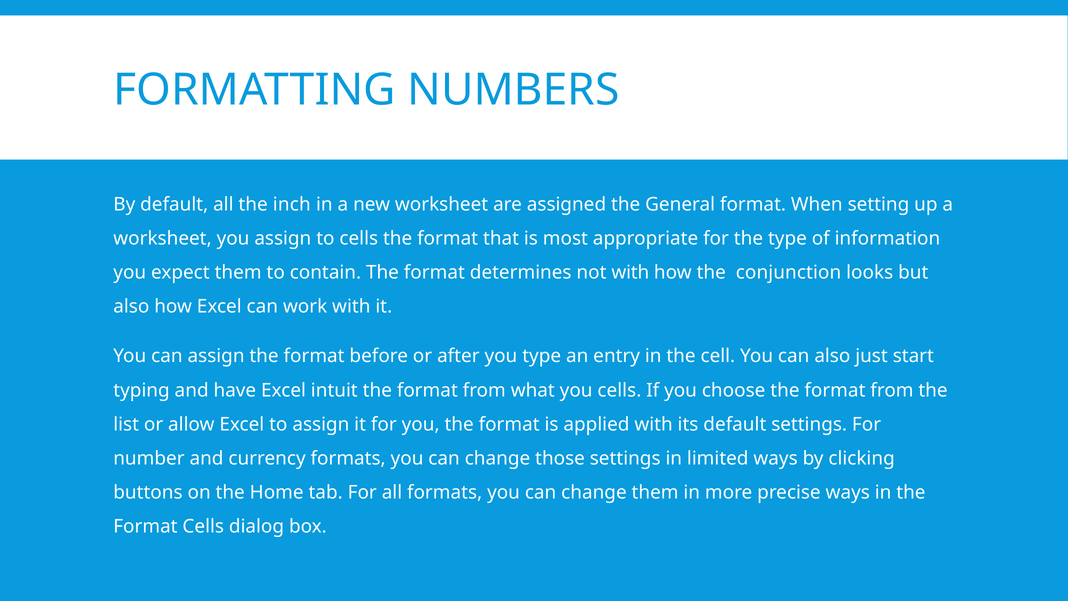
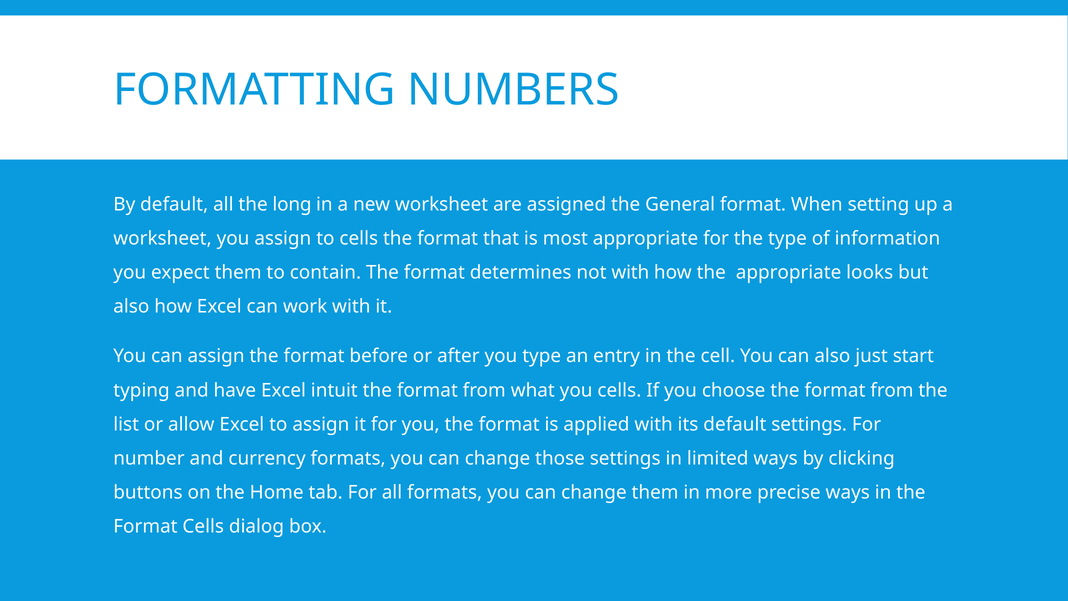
inch: inch -> long
the conjunction: conjunction -> appropriate
